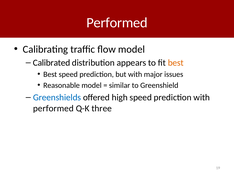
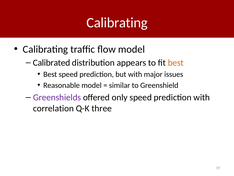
Performed at (117, 23): Performed -> Calibrating
Greenshields colour: blue -> purple
high: high -> only
performed at (53, 108): performed -> correlation
